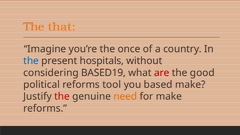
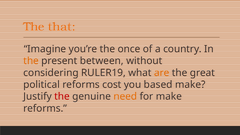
the at (31, 61) colour: blue -> orange
hospitals: hospitals -> between
BASED19: BASED19 -> RULER19
are colour: red -> orange
good: good -> great
tool: tool -> cost
